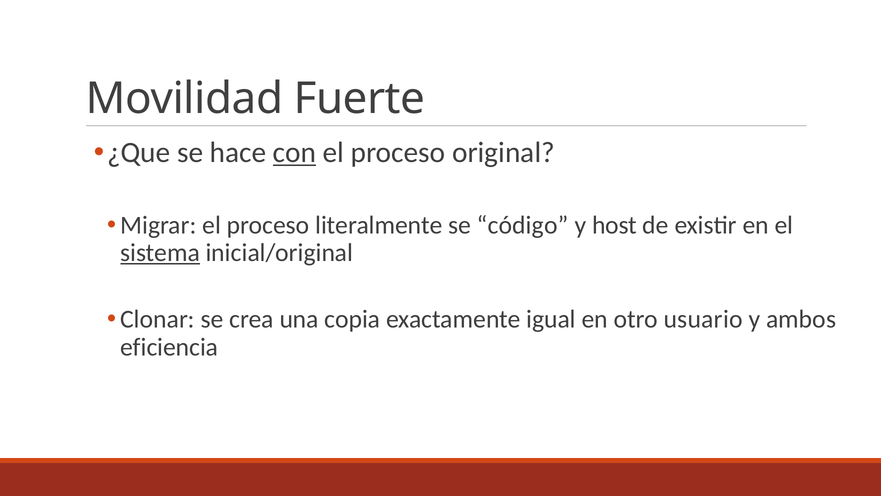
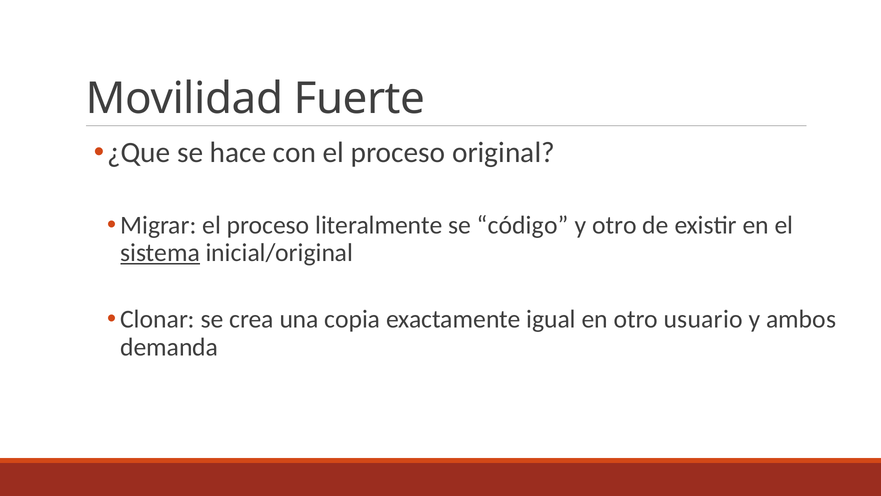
con underline: present -> none
y host: host -> otro
eficiencia: eficiencia -> demanda
